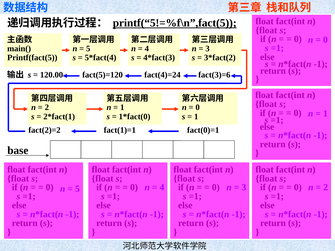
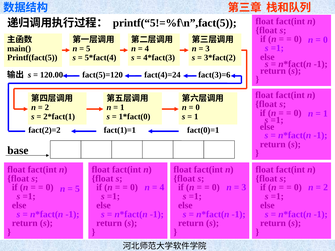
printf(“5!=%f\n”,fact(5 underline: present -> none
